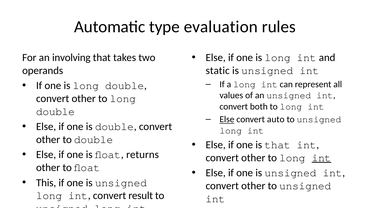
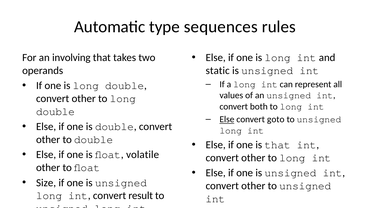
evaluation: evaluation -> sequences
auto: auto -> goto
returns: returns -> volatile
int at (321, 158) underline: present -> none
This: This -> Size
